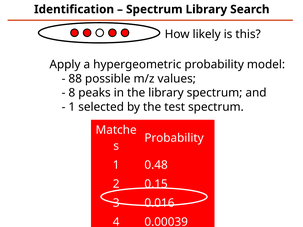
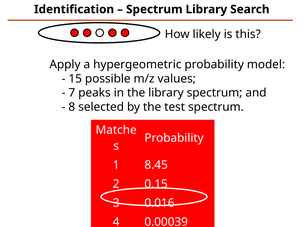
88: 88 -> 15
8: 8 -> 7
1 at (72, 107): 1 -> 8
0.48: 0.48 -> 8.45
